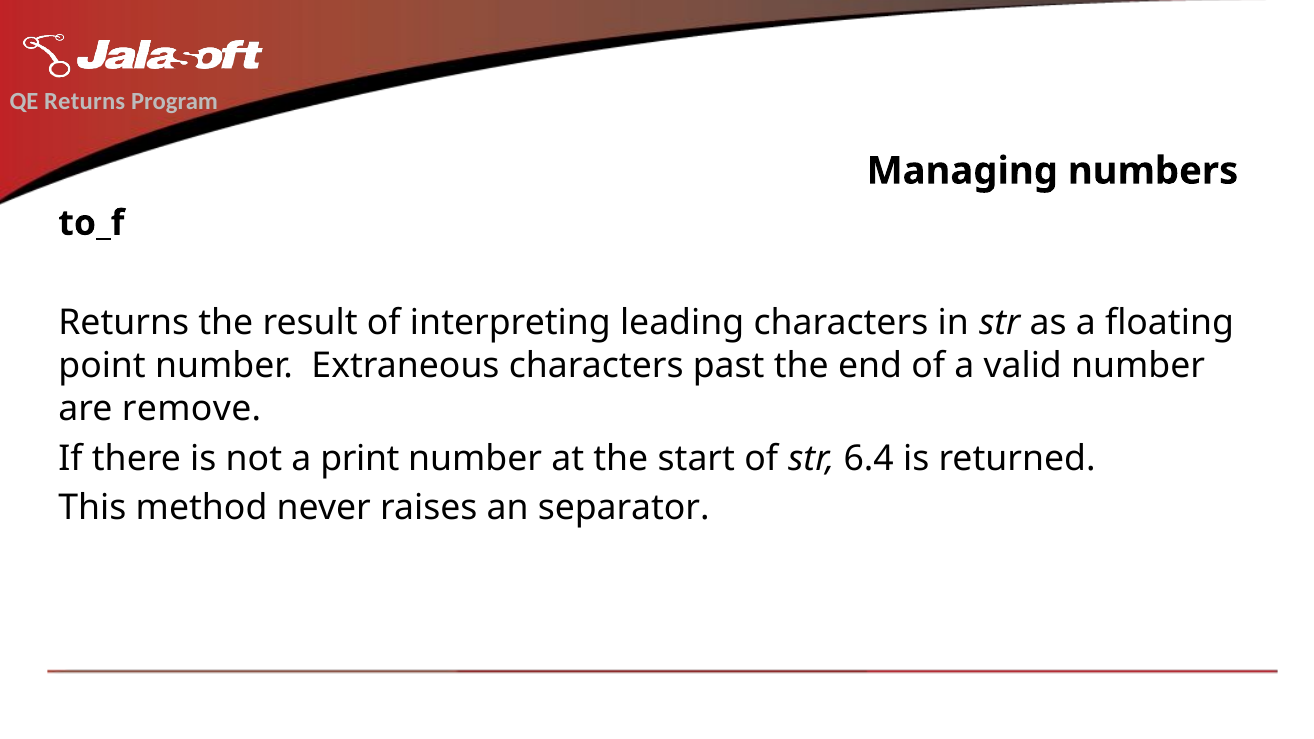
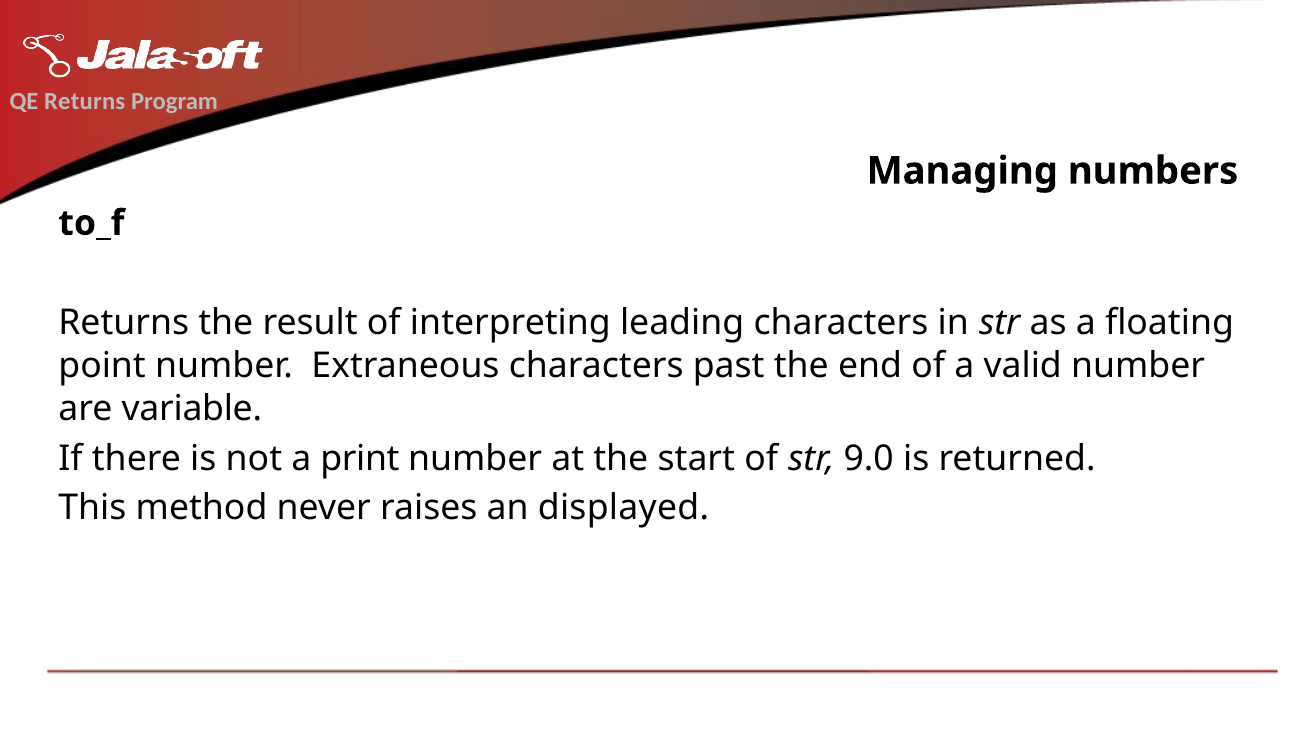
remove: remove -> variable
6.4: 6.4 -> 9.0
separator: separator -> displayed
